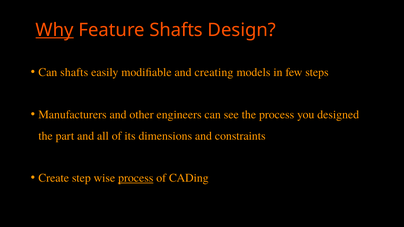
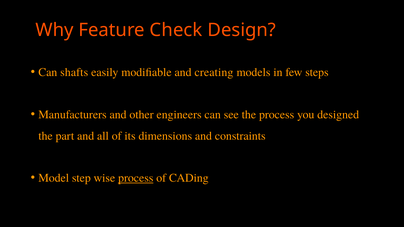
Why underline: present -> none
Feature Shafts: Shafts -> Check
Create: Create -> Model
